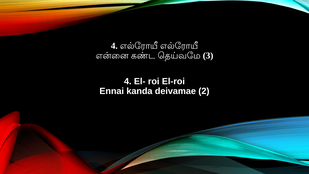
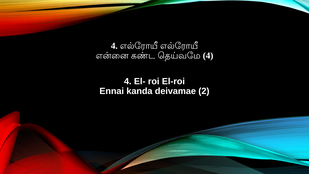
3 at (208, 56): 3 -> 4
